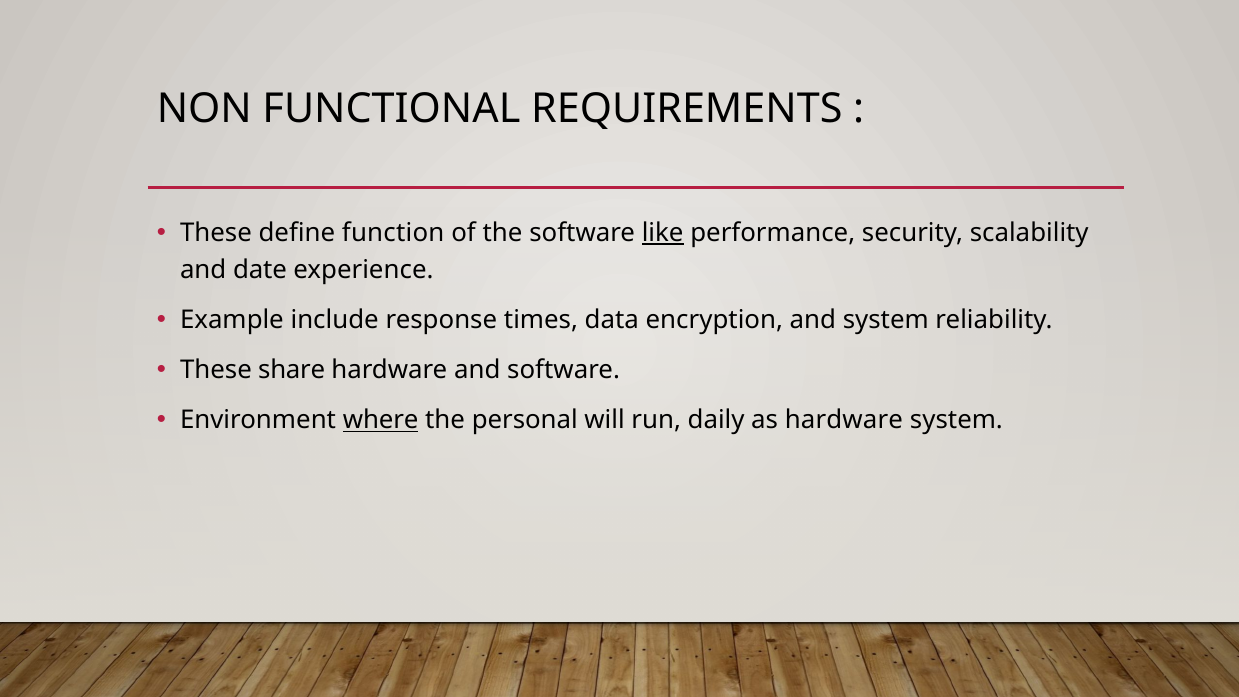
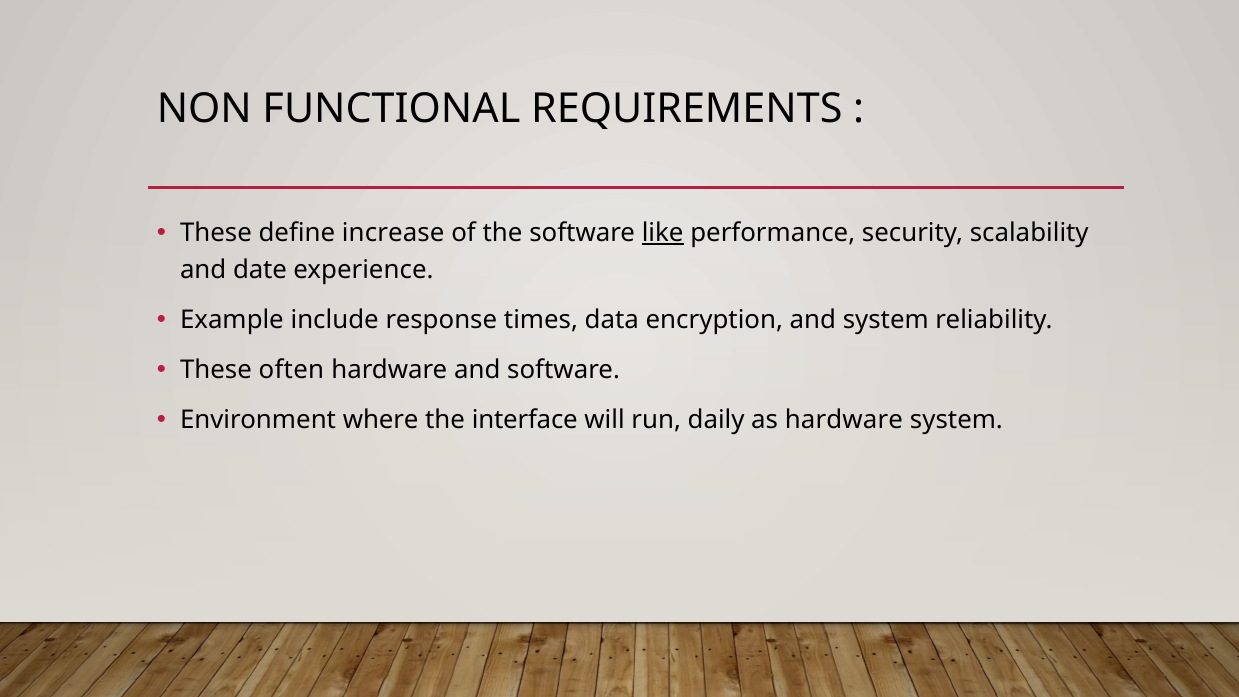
function: function -> increase
share: share -> often
where underline: present -> none
personal: personal -> interface
